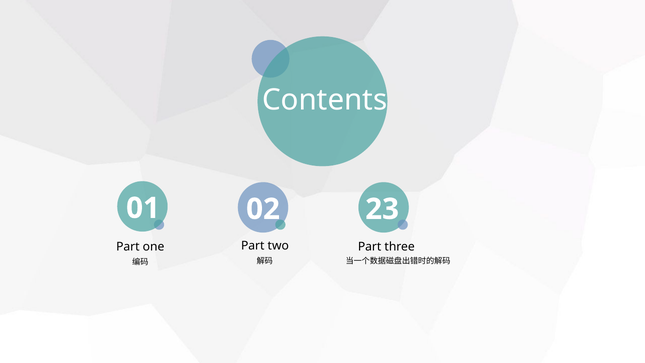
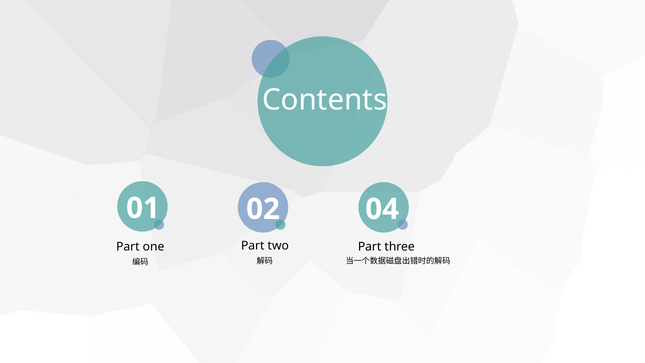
23: 23 -> 04
